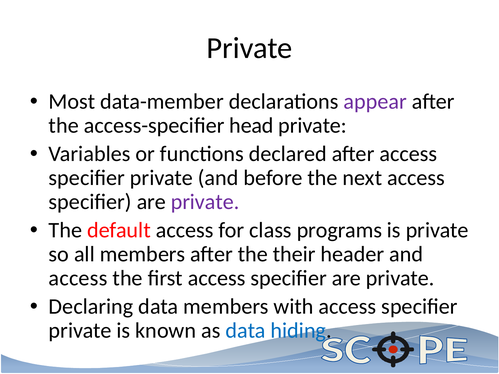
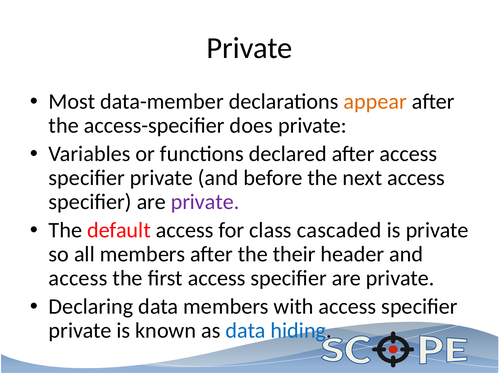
appear colour: purple -> orange
head: head -> does
programs: programs -> cascaded
